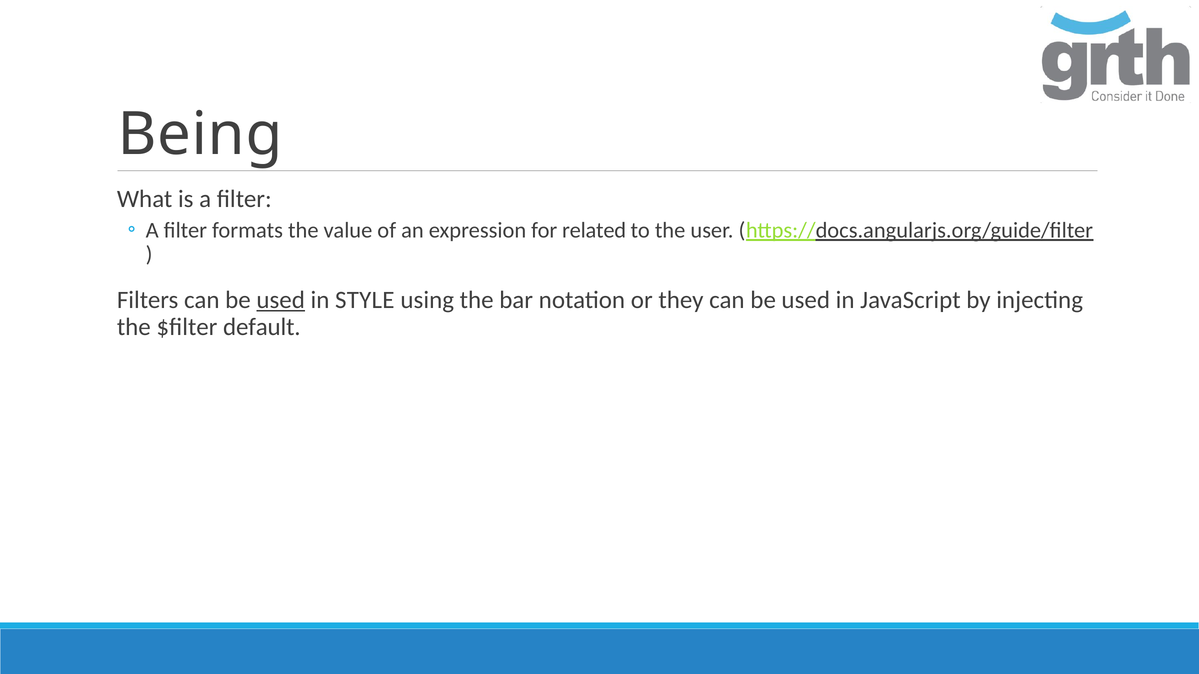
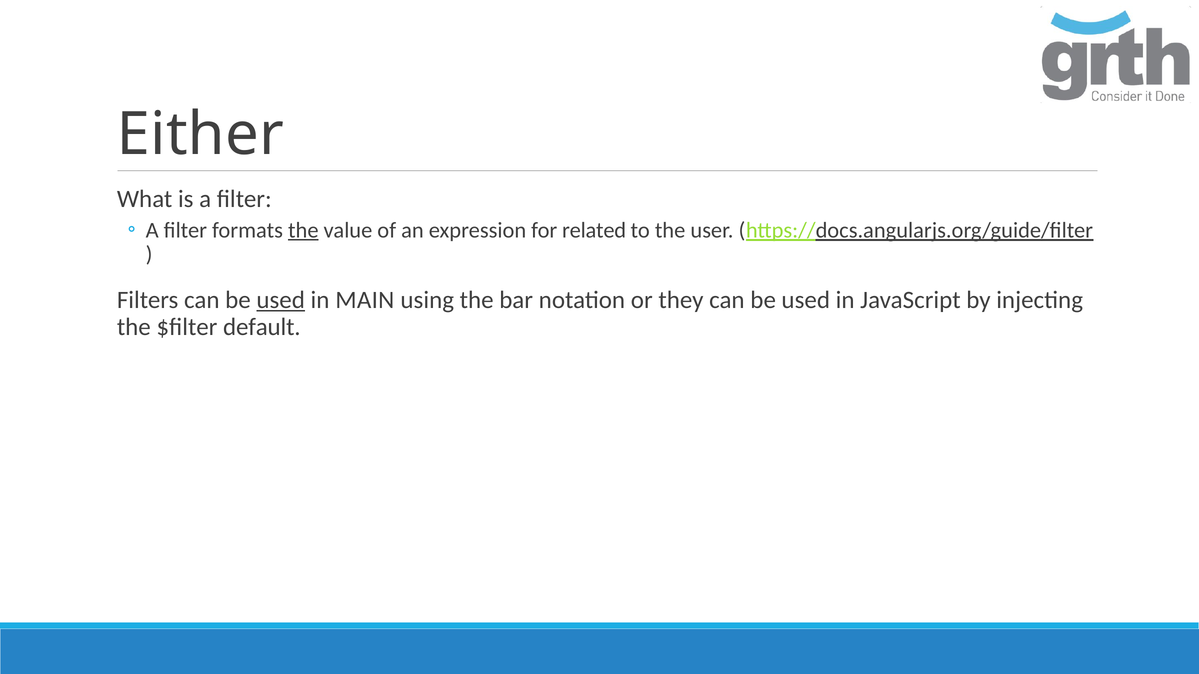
Being: Being -> Either
the at (303, 230) underline: none -> present
STYLE: STYLE -> MAIN
